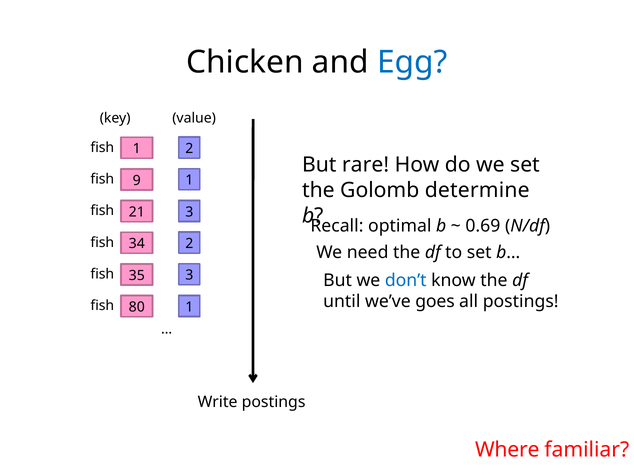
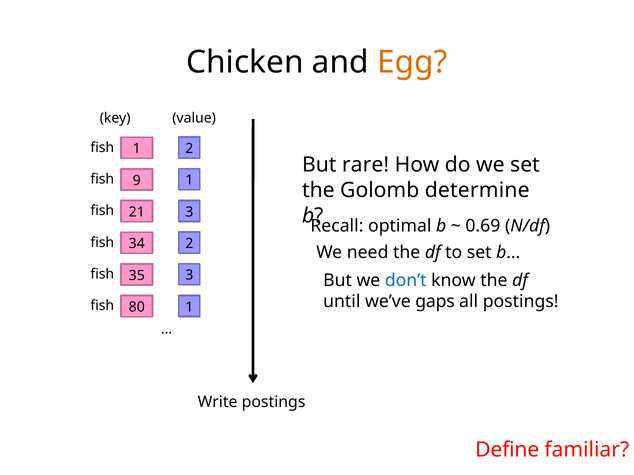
Egg colour: blue -> orange
goes: goes -> gaps
Where: Where -> Define
